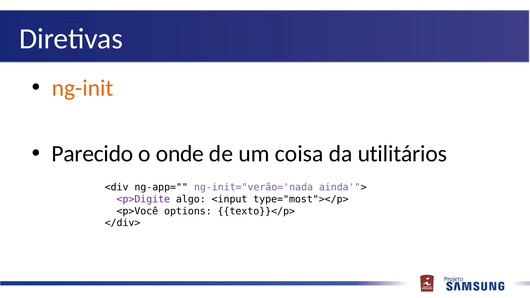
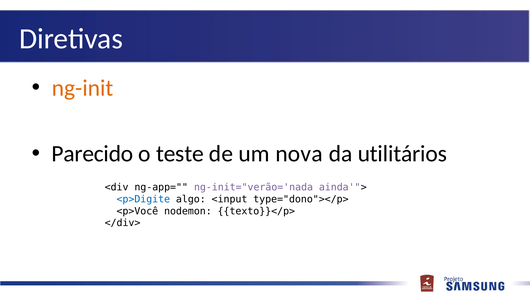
onde: onde -> teste
coisa: coisa -> nova
<p>Digite colour: purple -> blue
type="most"></p>: type="most"></p> -> type="dono"></p>
options: options -> nodemon
